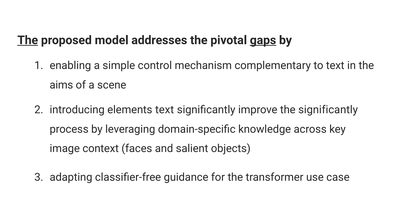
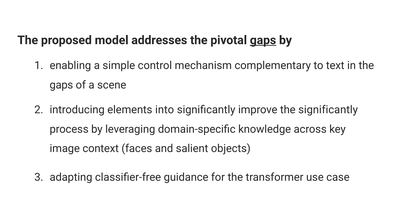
The at (28, 40) underline: present -> none
aims at (61, 85): aims -> gaps
elements text: text -> into
